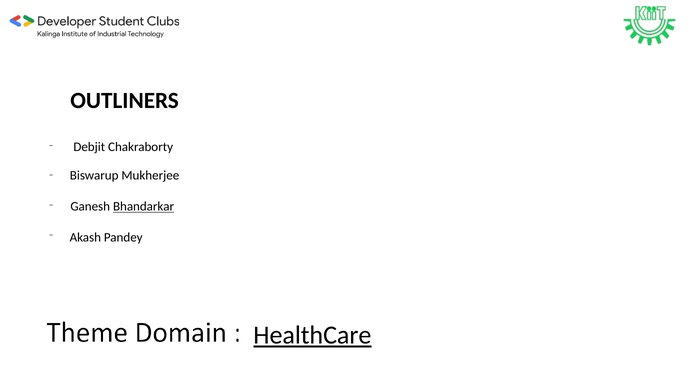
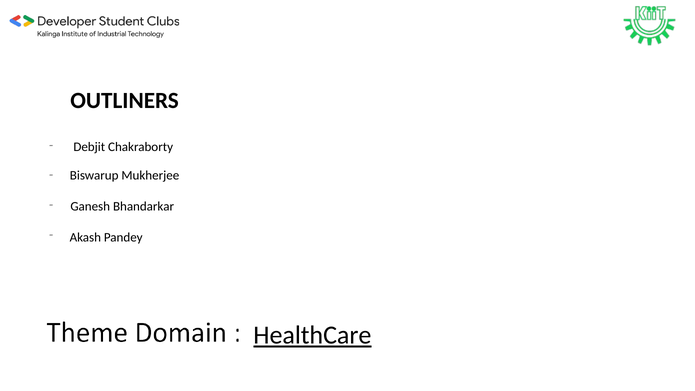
Bhandarkar underline: present -> none
